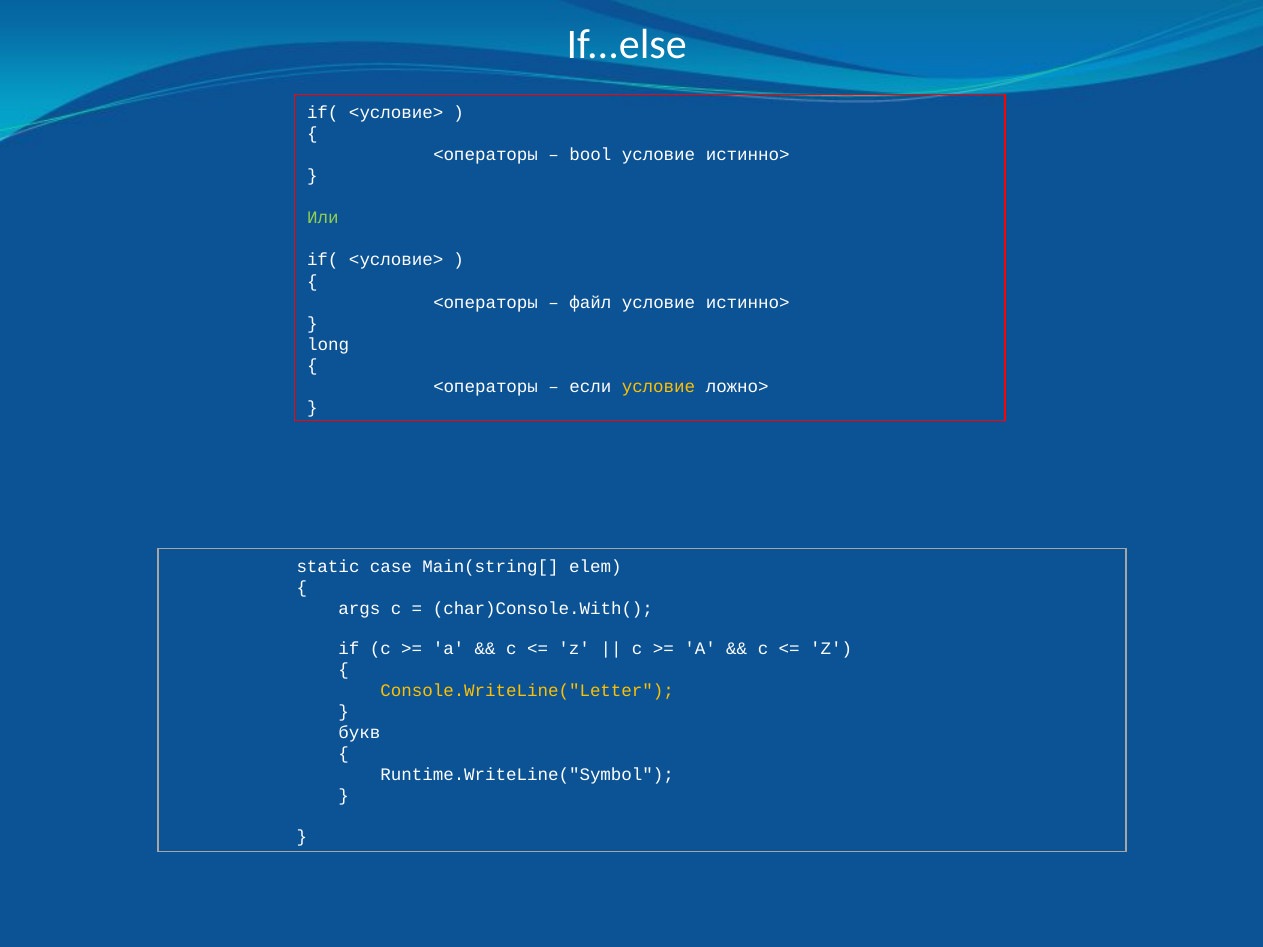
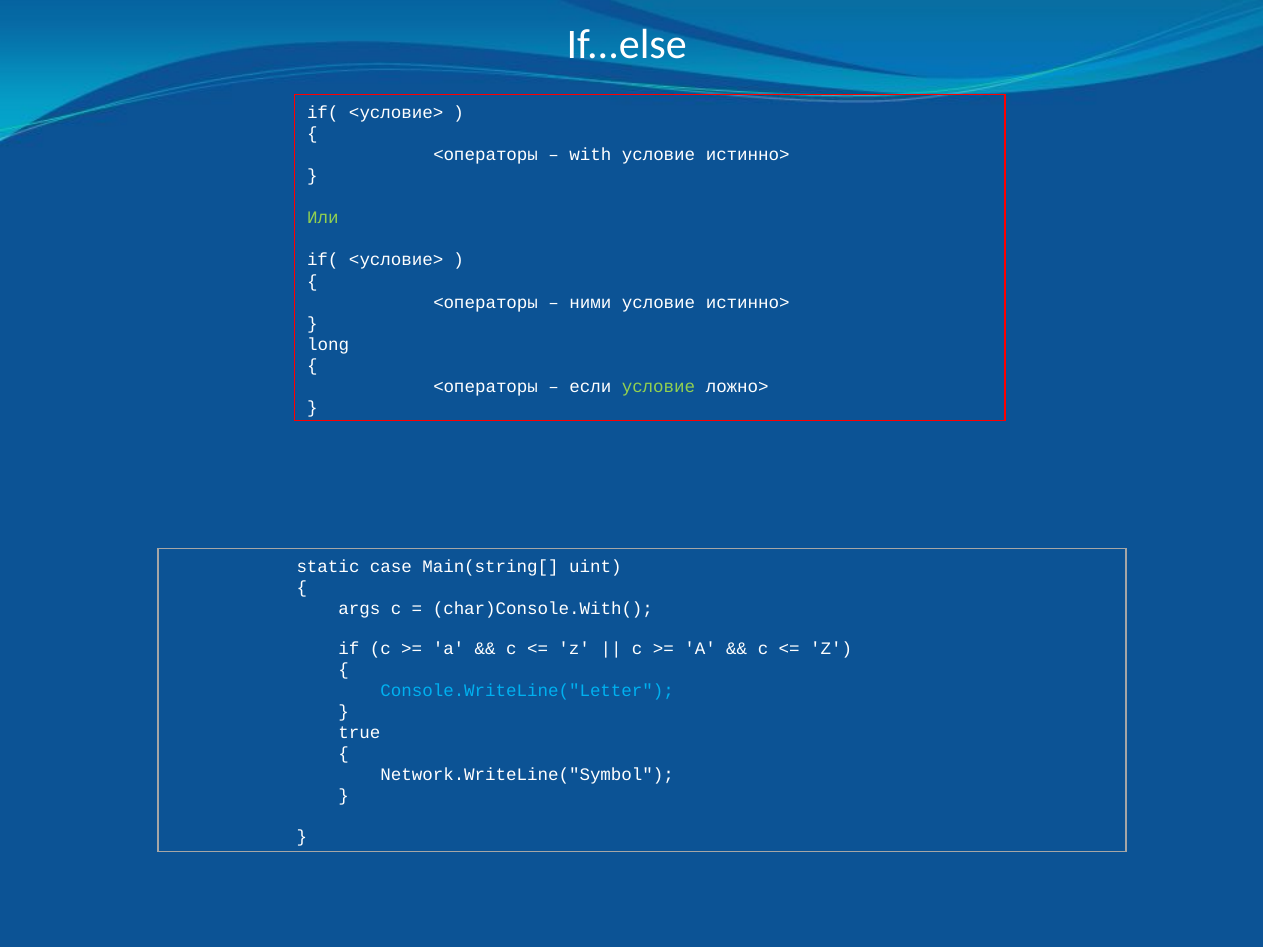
bool: bool -> with
файл: файл -> ними
условие at (659, 387) colour: yellow -> light green
elem: elem -> uint
Console.WriteLine("Letter colour: yellow -> light blue
букв: букв -> true
Runtime.WriteLine("Symbol: Runtime.WriteLine("Symbol -> Network.WriteLine("Symbol
